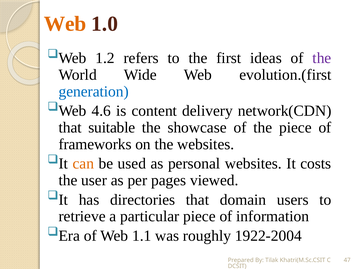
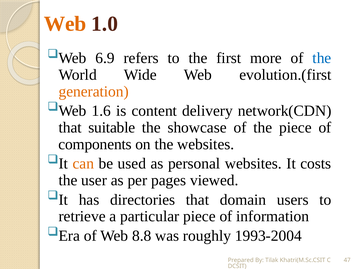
1.2: 1.2 -> 6.9
ideas: ideas -> more
the at (322, 58) colour: purple -> blue
generation colour: blue -> orange
4.6: 4.6 -> 1.6
frameworks: frameworks -> components
1.1: 1.1 -> 8.8
1922-2004: 1922-2004 -> 1993-2004
